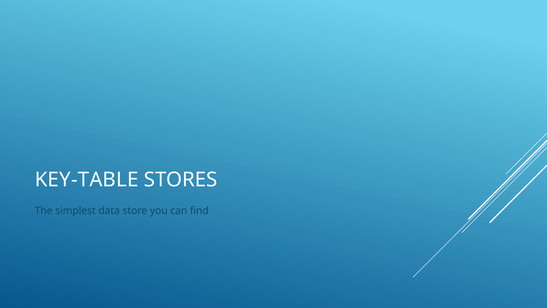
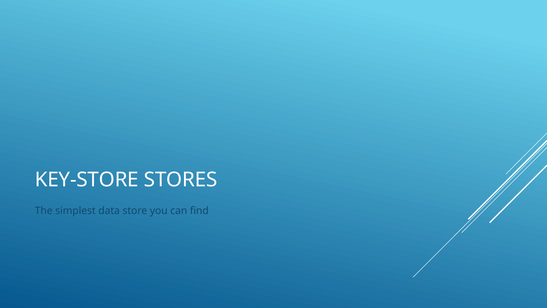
KEY-TABLE: KEY-TABLE -> KEY-STORE
